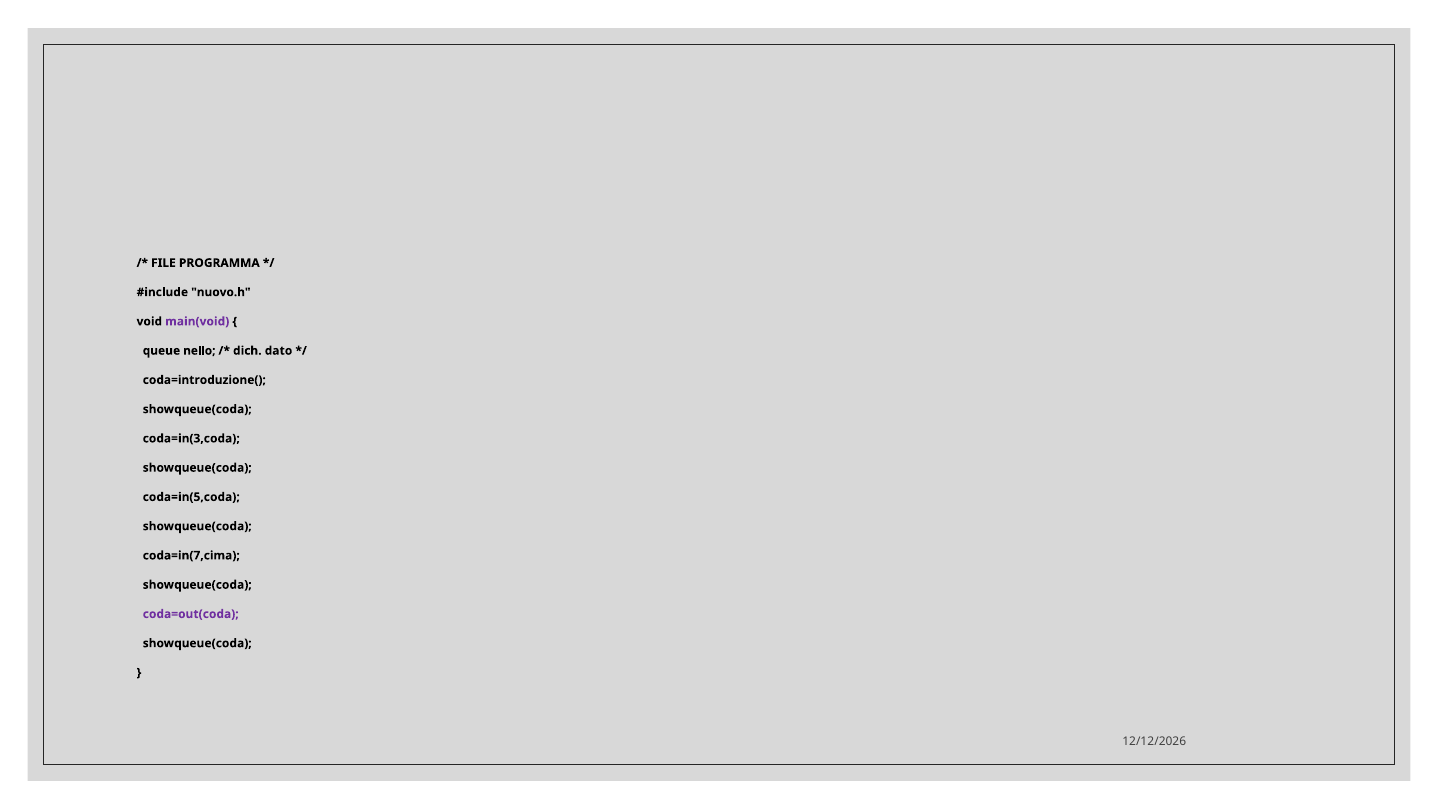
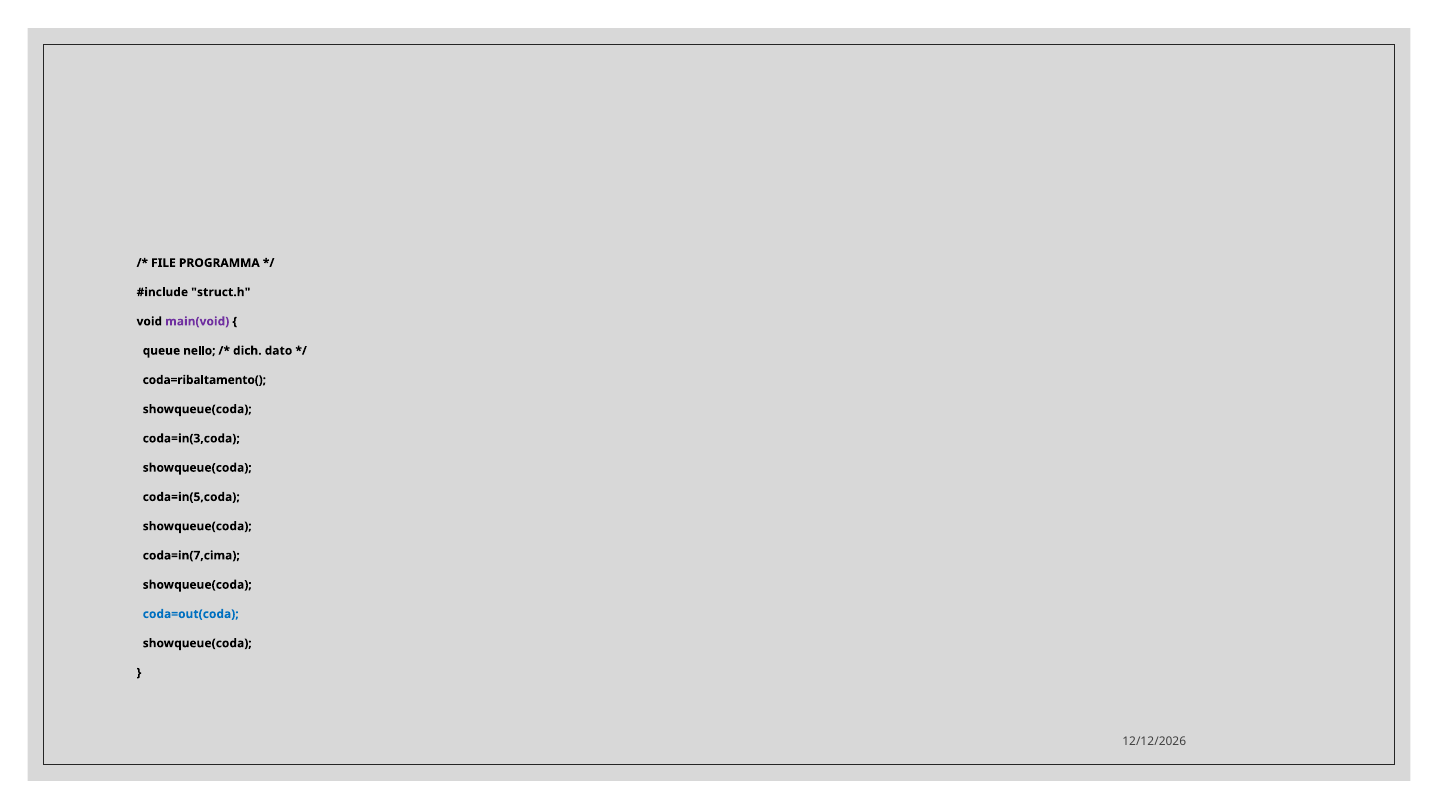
nuovo.h: nuovo.h -> struct.h
coda=introduzione(: coda=introduzione( -> coda=ribaltamento(
coda=out(coda colour: purple -> blue
